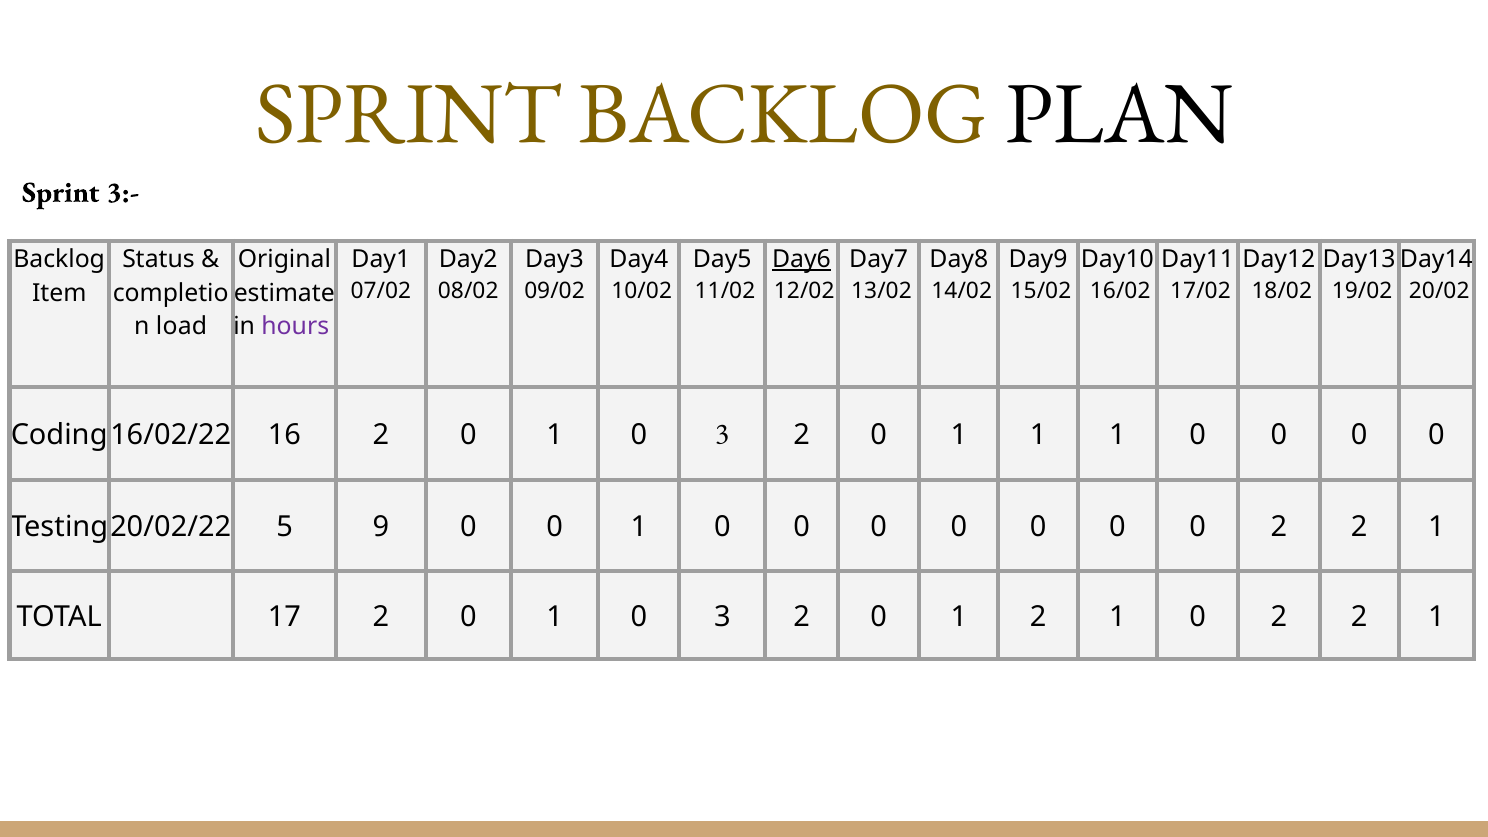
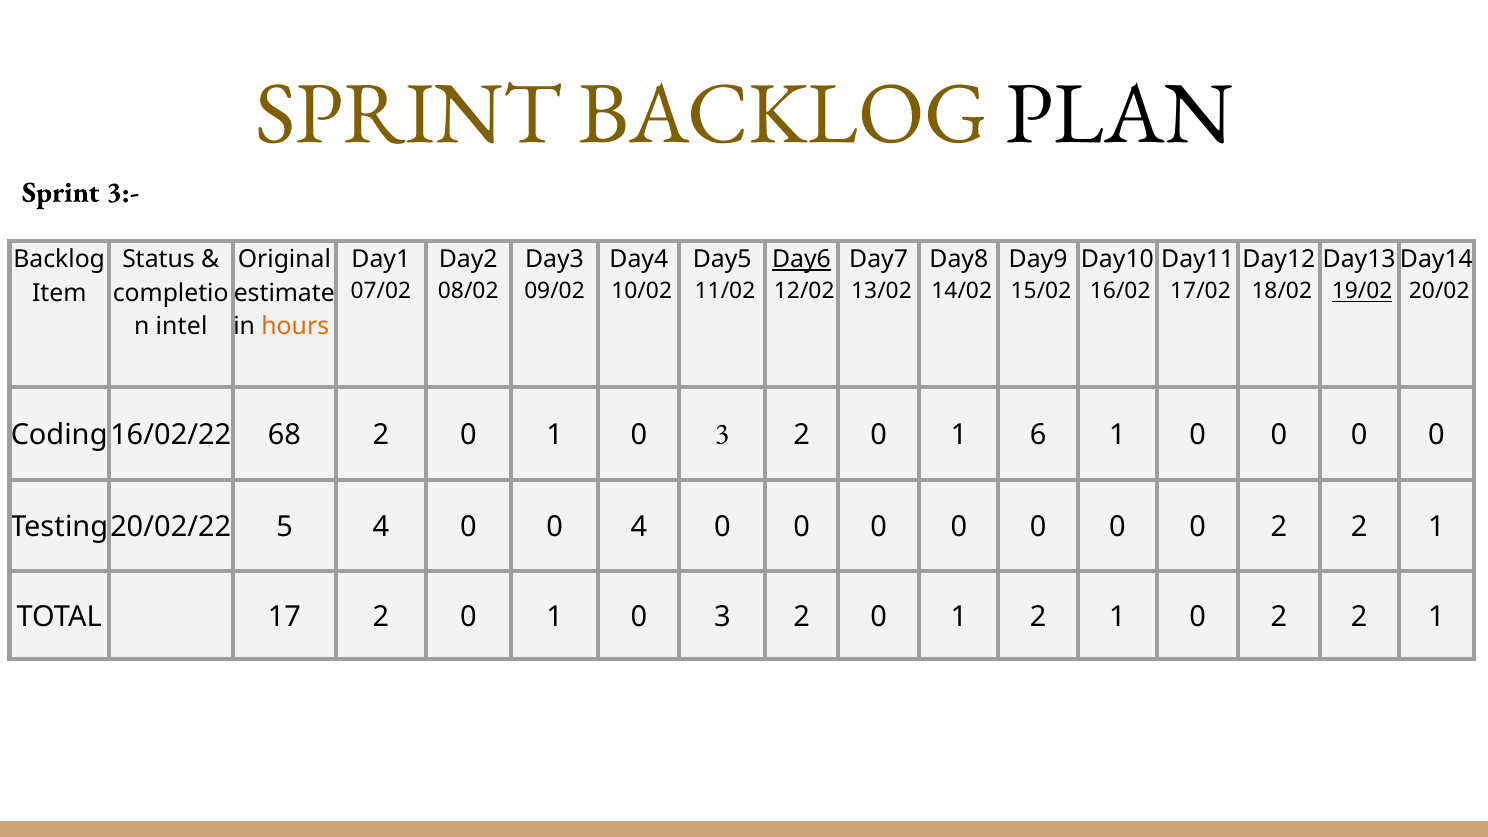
19/02 underline: none -> present
load: load -> intel
hours colour: purple -> orange
16: 16 -> 68
0 1 1: 1 -> 6
5 9: 9 -> 4
0 0 1: 1 -> 4
